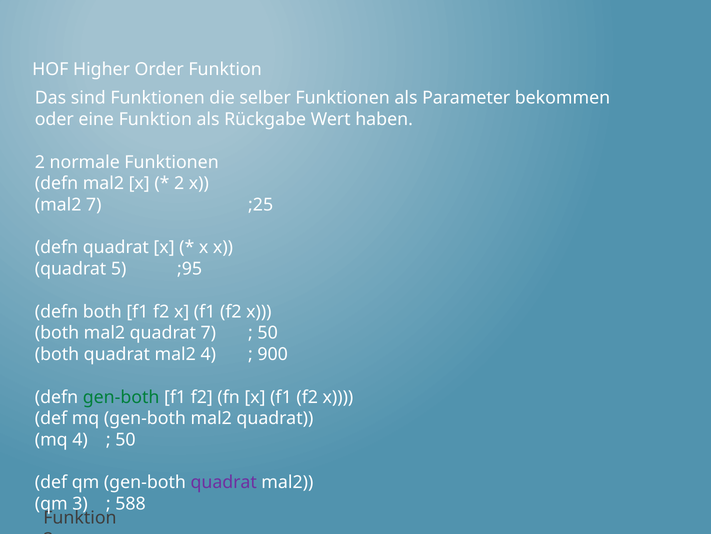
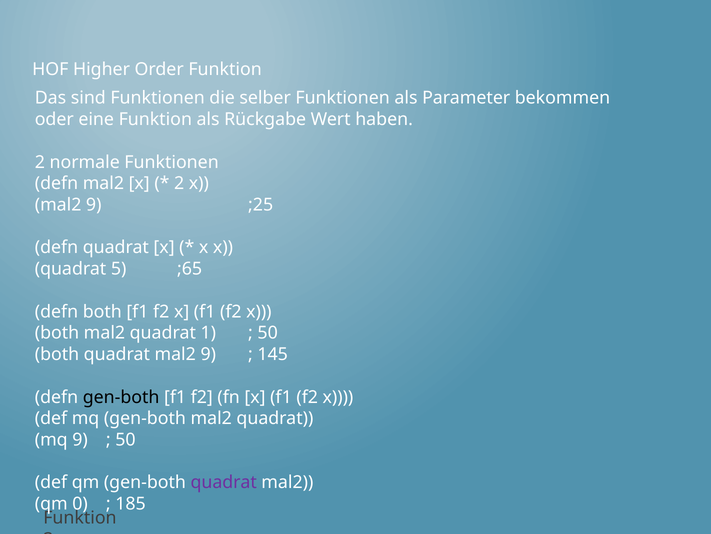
7 at (94, 205): 7 -> 9
;95: ;95 -> ;65
quadrat 7: 7 -> 1
quadrat mal2 4: 4 -> 9
900: 900 -> 145
gen-both at (121, 397) colour: green -> black
mq 4: 4 -> 9
qm 3: 3 -> 0
588: 588 -> 185
